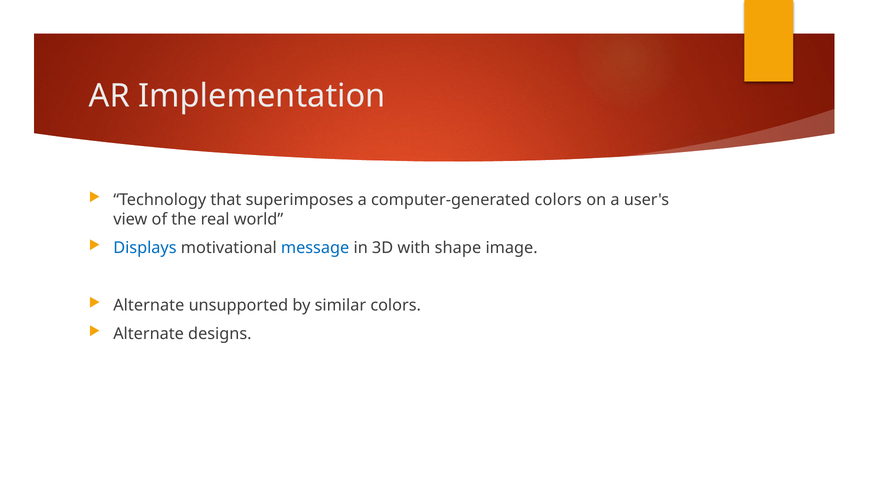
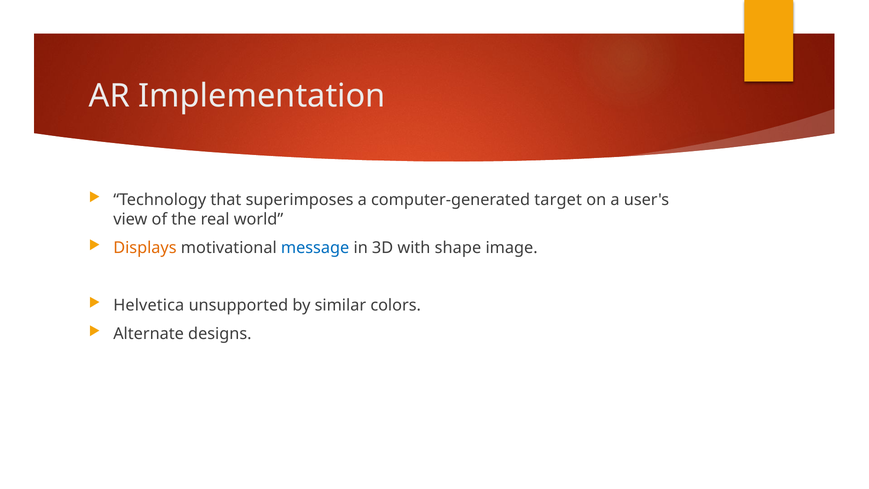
computer-generated colors: colors -> target
Displays colour: blue -> orange
Alternate at (149, 305): Alternate -> Helvetica
